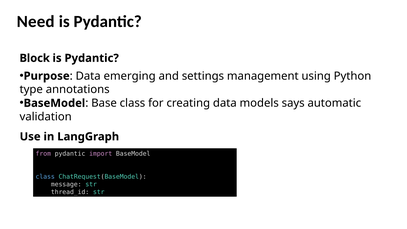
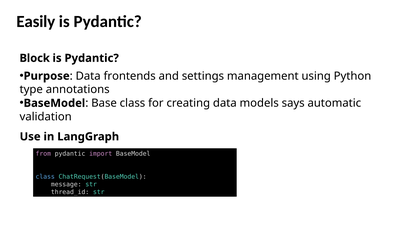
Need: Need -> Easily
emerging: emerging -> frontends
